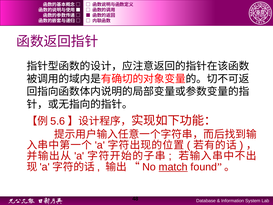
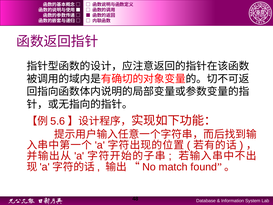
match underline: present -> none
